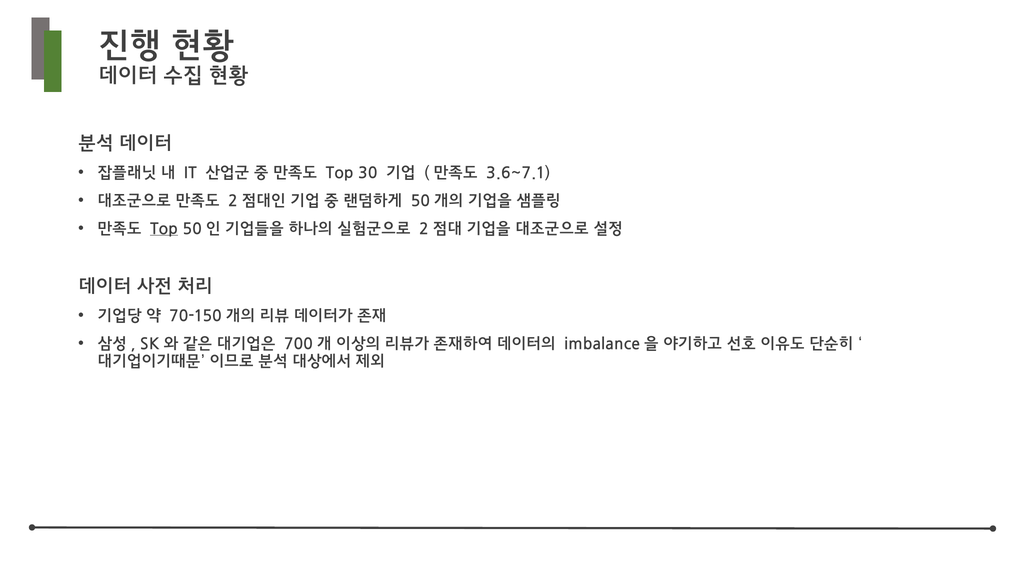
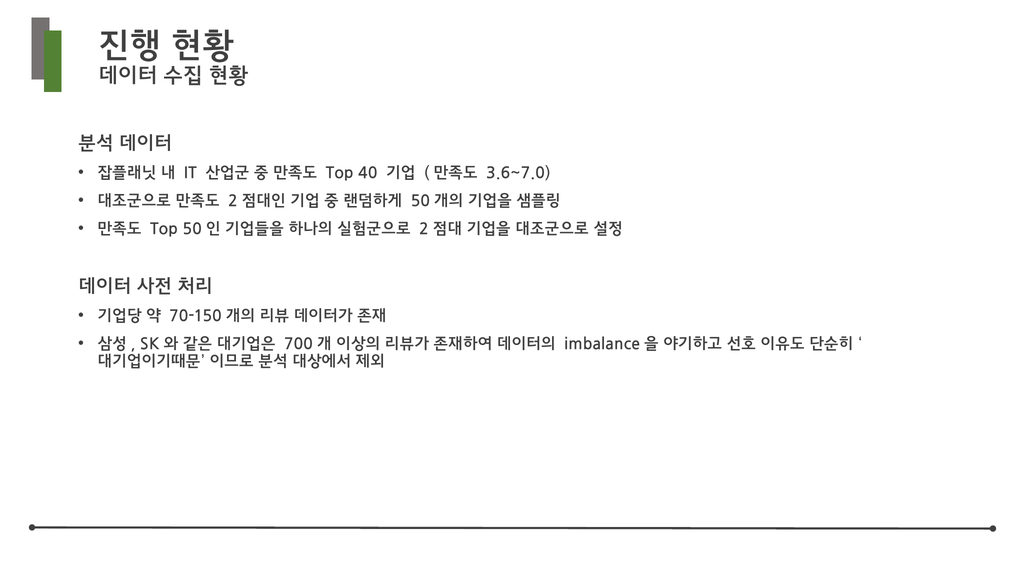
30: 30 -> 40
3.6~7.1: 3.6~7.1 -> 3.6~7.0
Top at (164, 229) underline: present -> none
